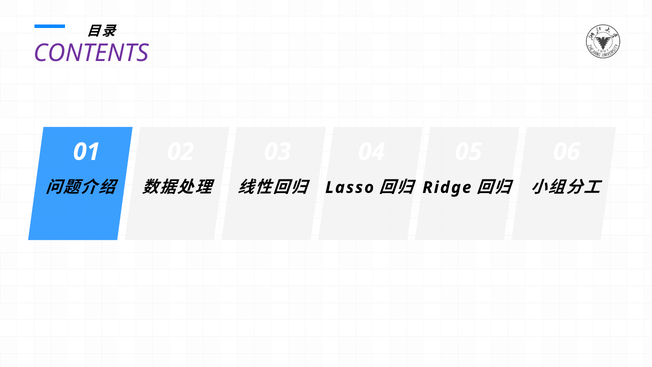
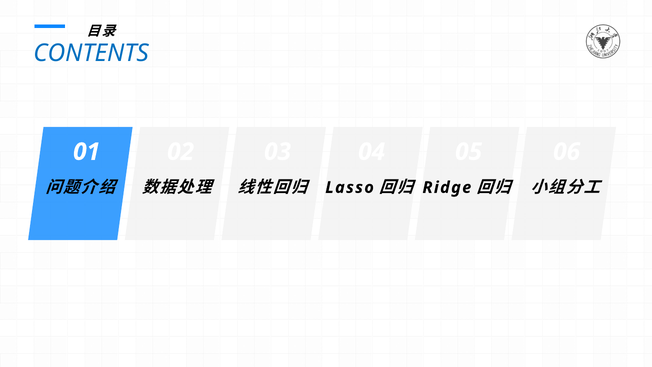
CONTENTS colour: purple -> blue
